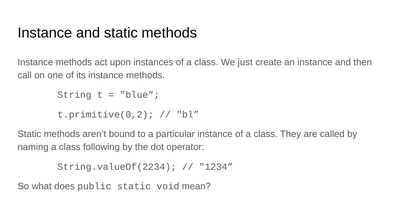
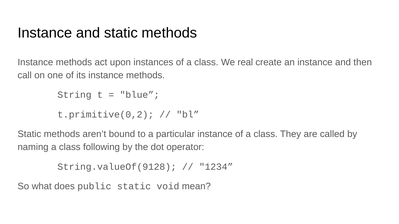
just: just -> real
String.valueOf(2234: String.valueOf(2234 -> String.valueOf(9128
